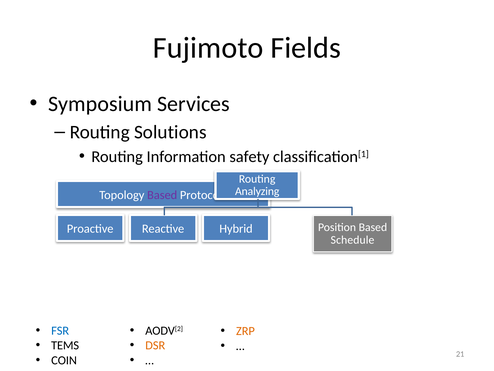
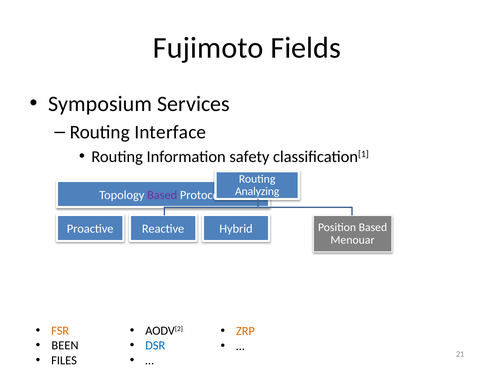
Solutions: Solutions -> Interface
Schedule: Schedule -> Menouar
FSR colour: blue -> orange
TEMS: TEMS -> BEEN
DSR colour: orange -> blue
COIN: COIN -> FILES
